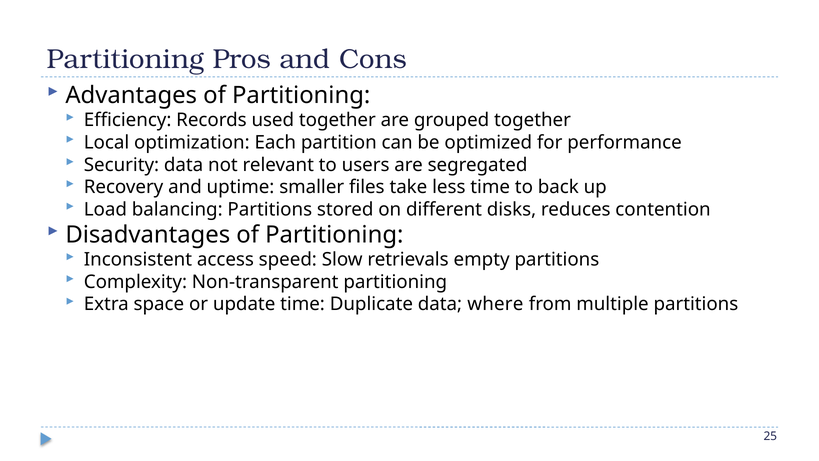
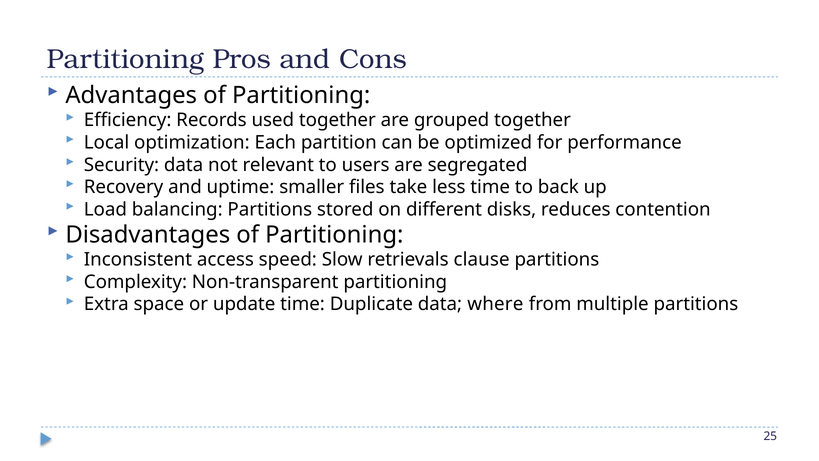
empty: empty -> clause
